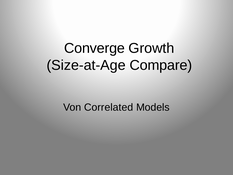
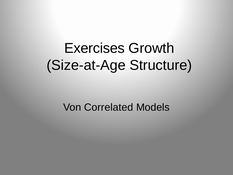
Converge: Converge -> Exercises
Compare: Compare -> Structure
